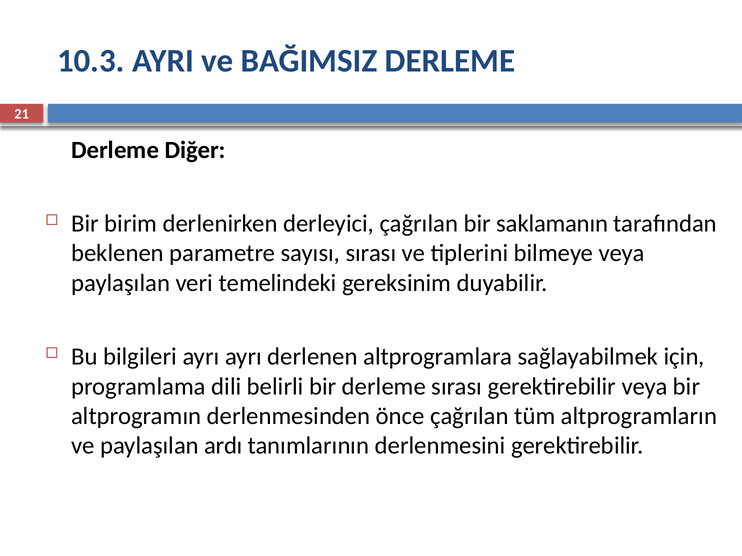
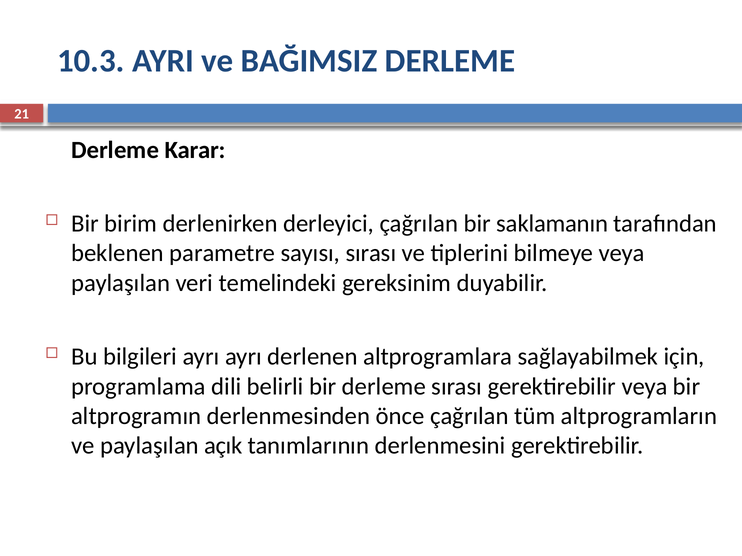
Diğer: Diğer -> Karar
ardı: ardı -> açık
